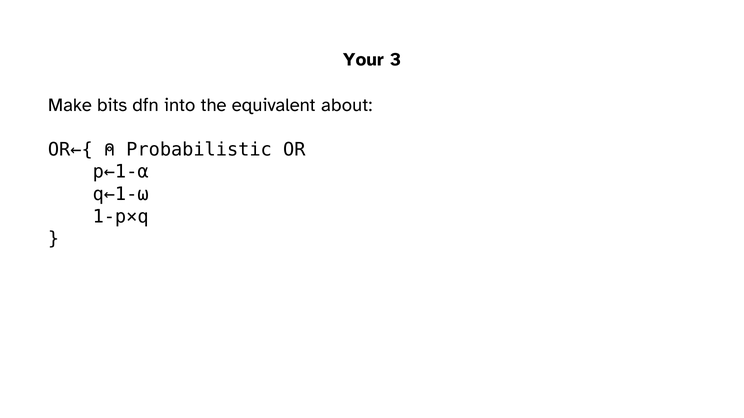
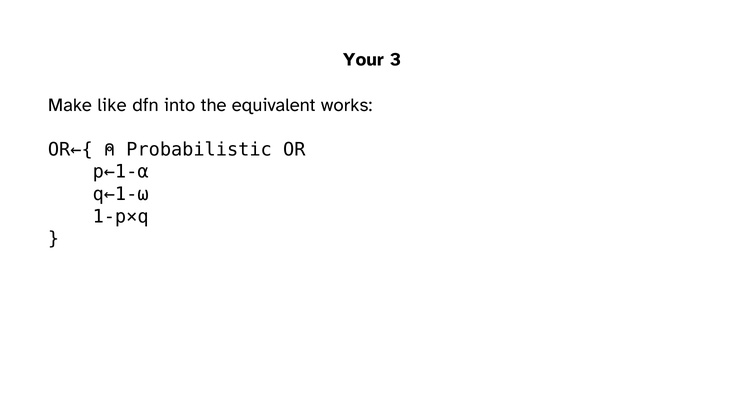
bits: bits -> like
about: about -> works
